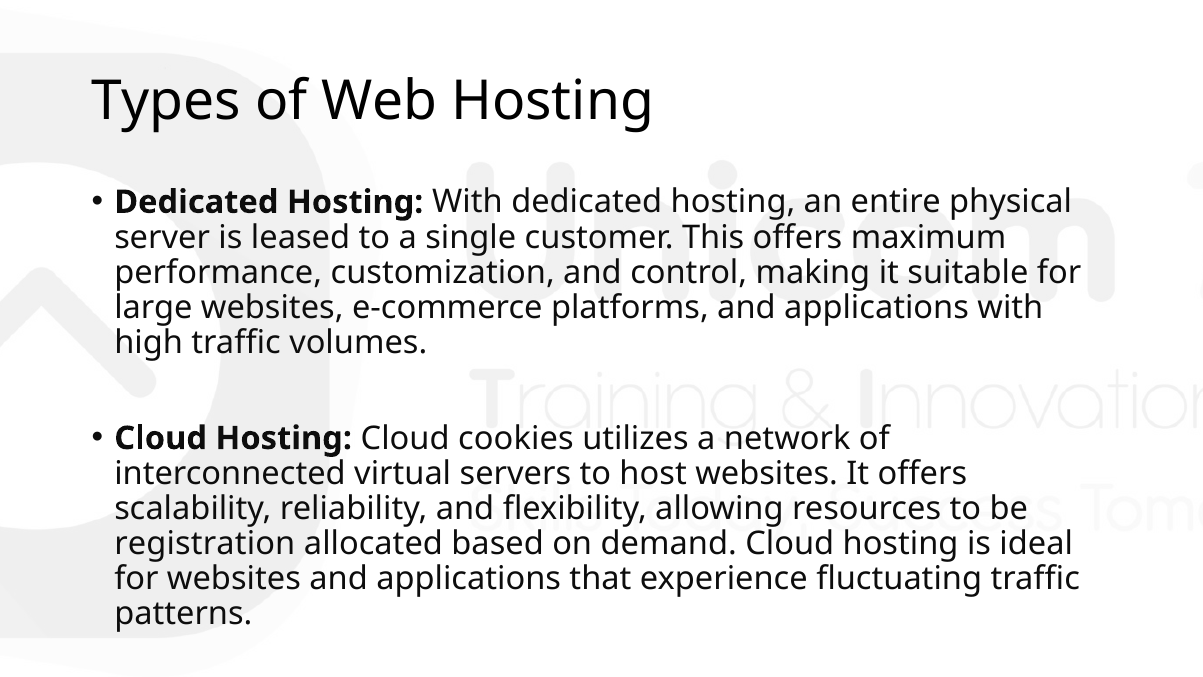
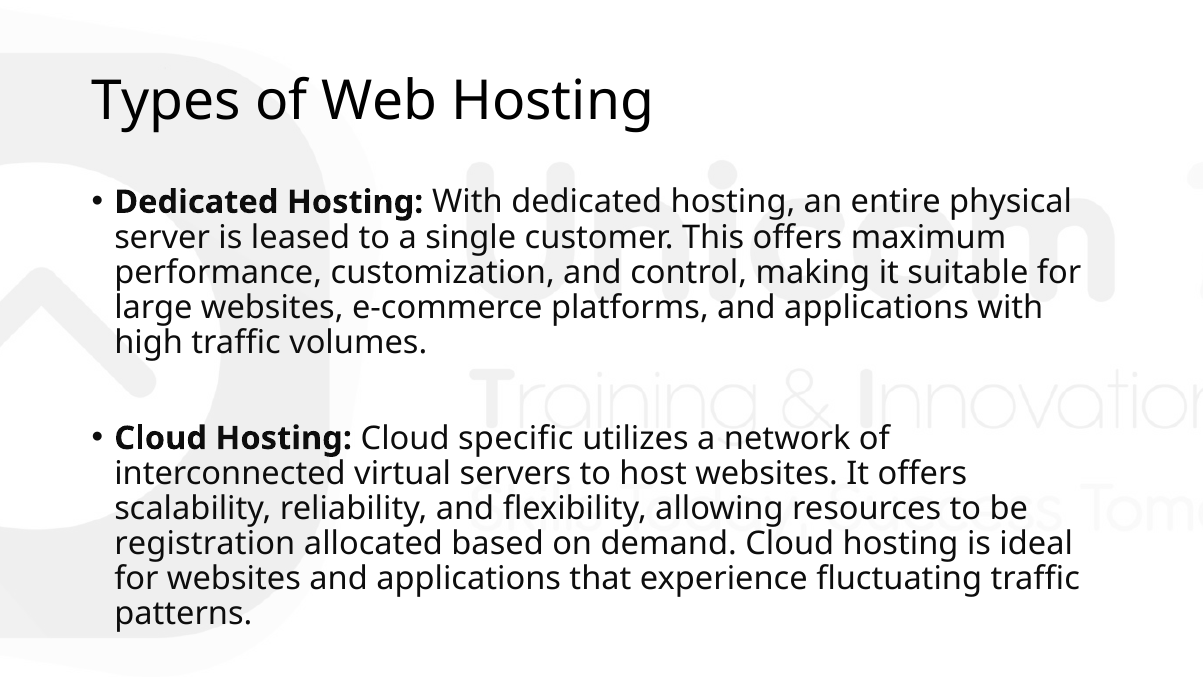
cookies: cookies -> specific
